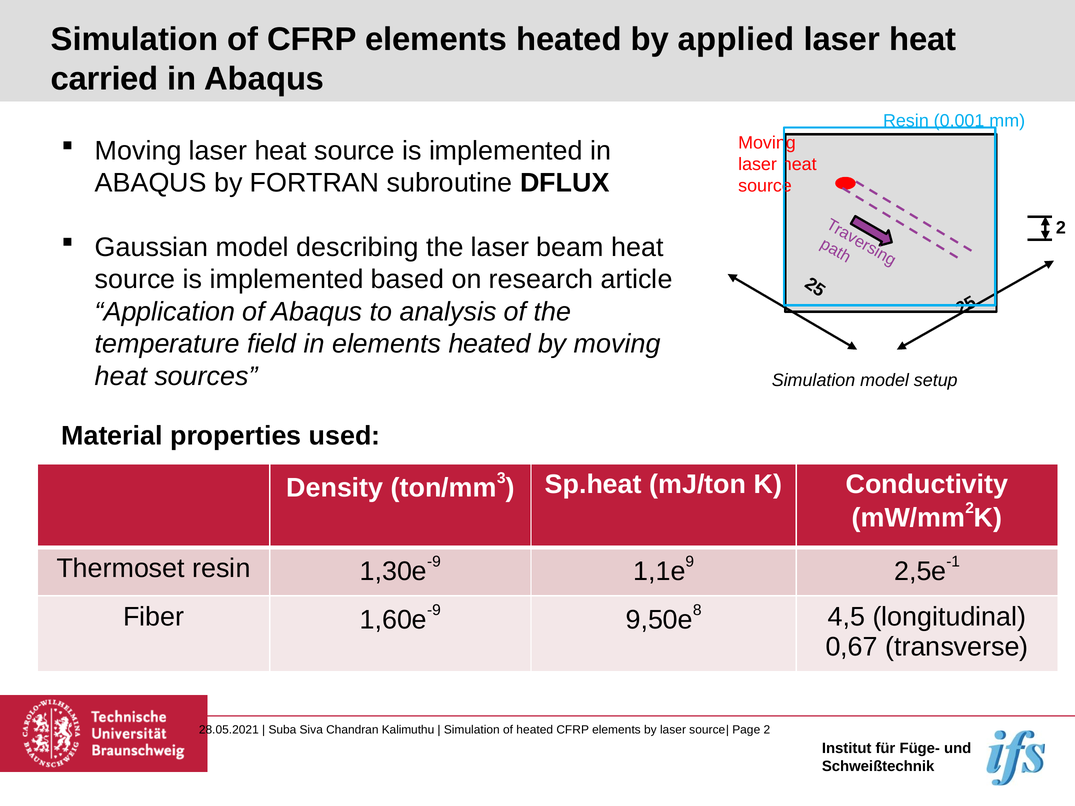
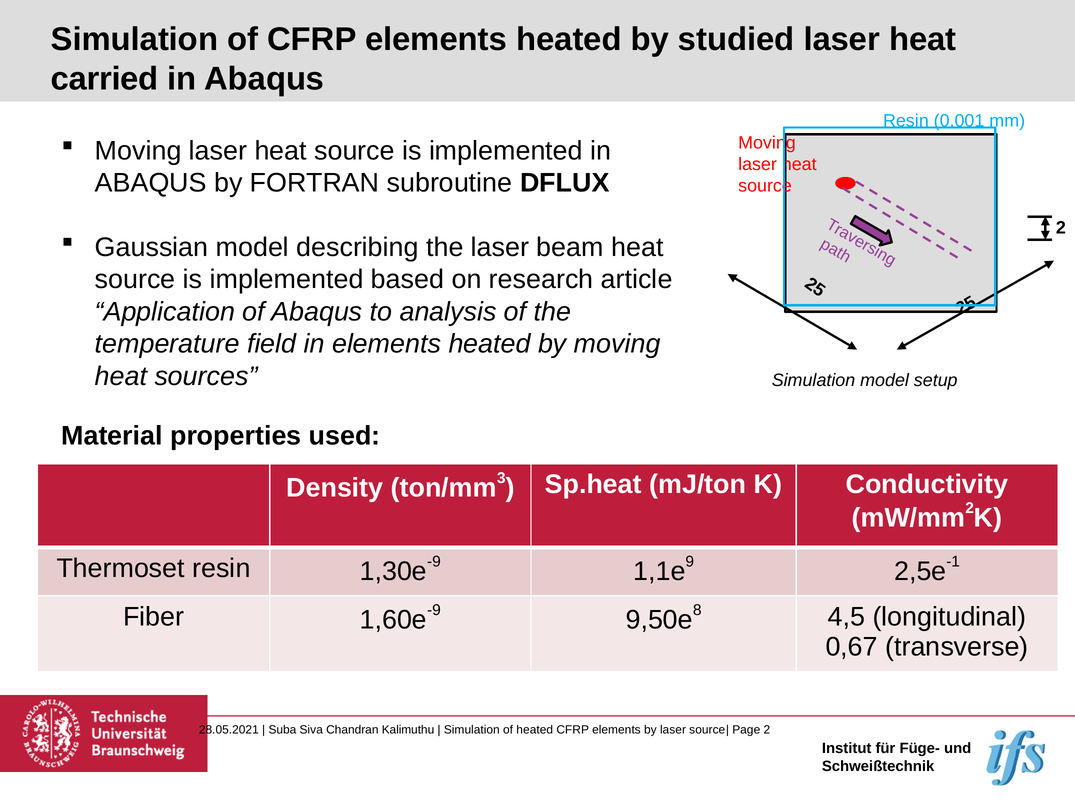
applied: applied -> studied
